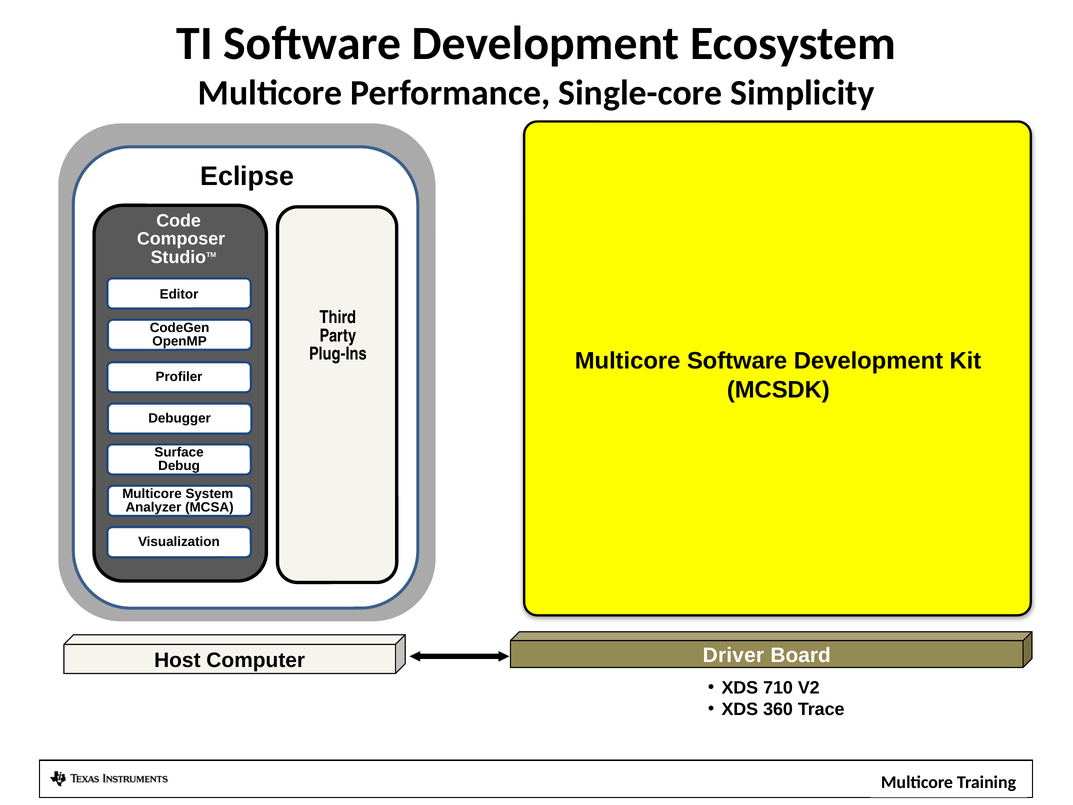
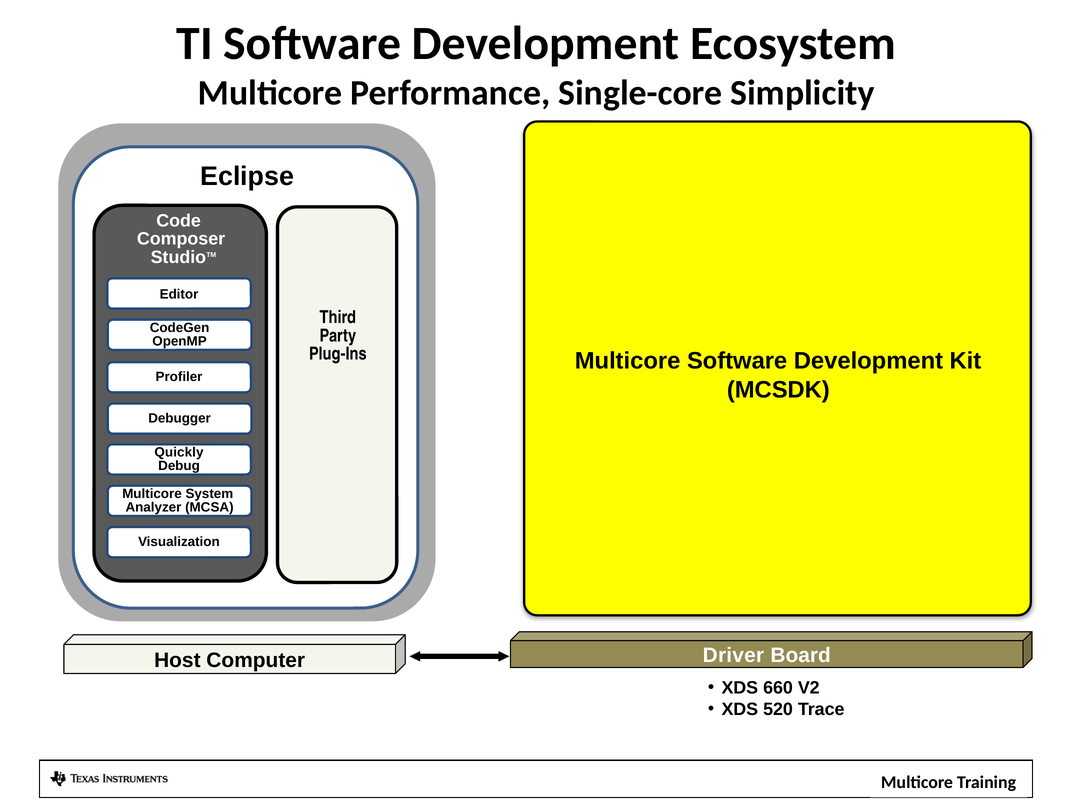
Surface: Surface -> Quickly
710: 710 -> 660
360: 360 -> 520
